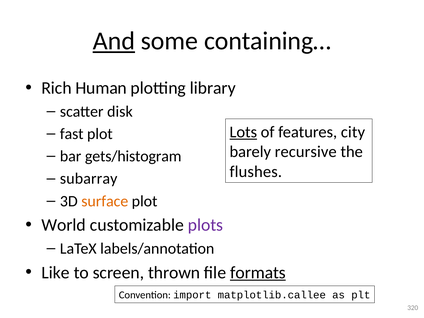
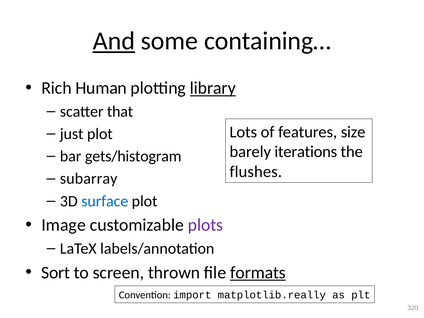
library underline: none -> present
disk: disk -> that
Lots underline: present -> none
city: city -> size
fast: fast -> just
recursive: recursive -> iterations
surface colour: orange -> blue
World: World -> Image
Like: Like -> Sort
matplotlib.callee: matplotlib.callee -> matplotlib.really
